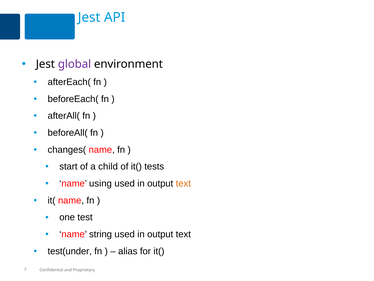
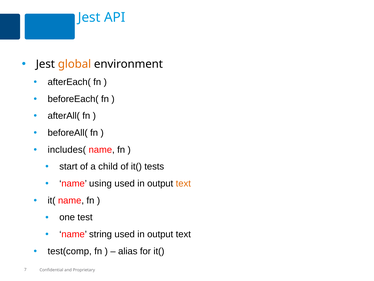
global colour: purple -> orange
changes(: changes( -> includes(
test(under: test(under -> test(comp
